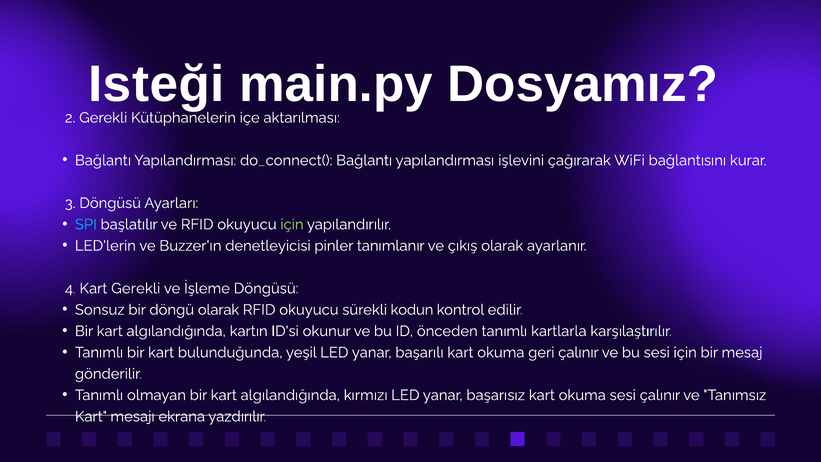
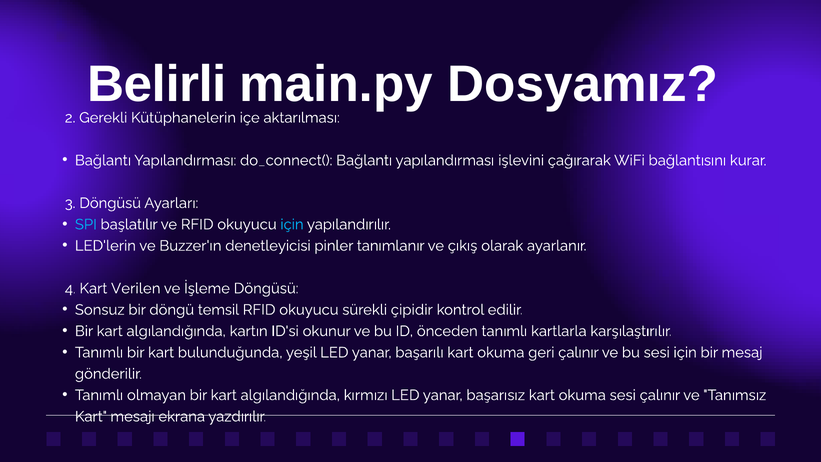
Isteği: Isteği -> Belirli
için at (292, 224) colour: light green -> light blue
Kart Gerekli: Gerekli -> Verilen
döngü olarak: olarak -> temsil
kodun: kodun -> çipidir
